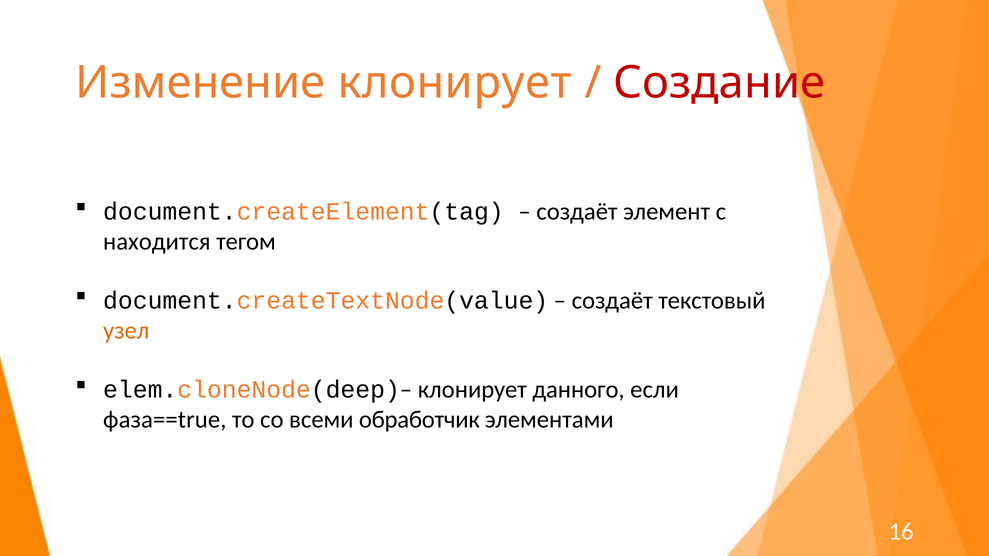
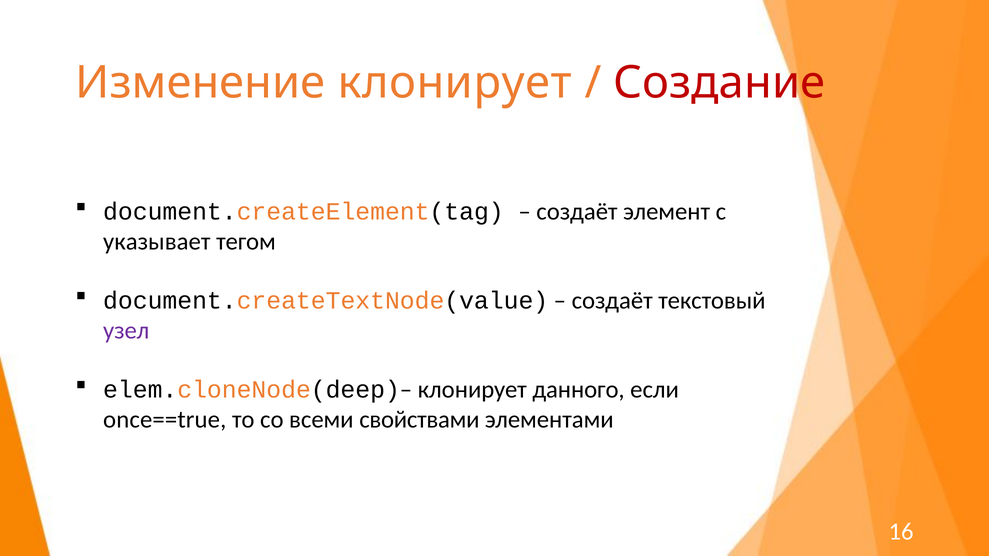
находится: находится -> указывает
узел colour: orange -> purple
фаза==true: фаза==true -> once==true
обработчик: обработчик -> свойствами
